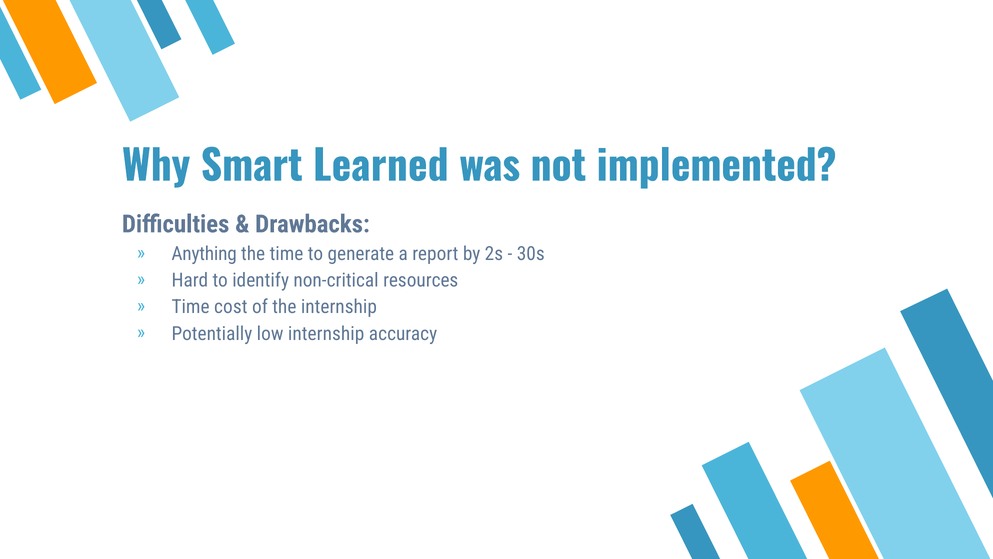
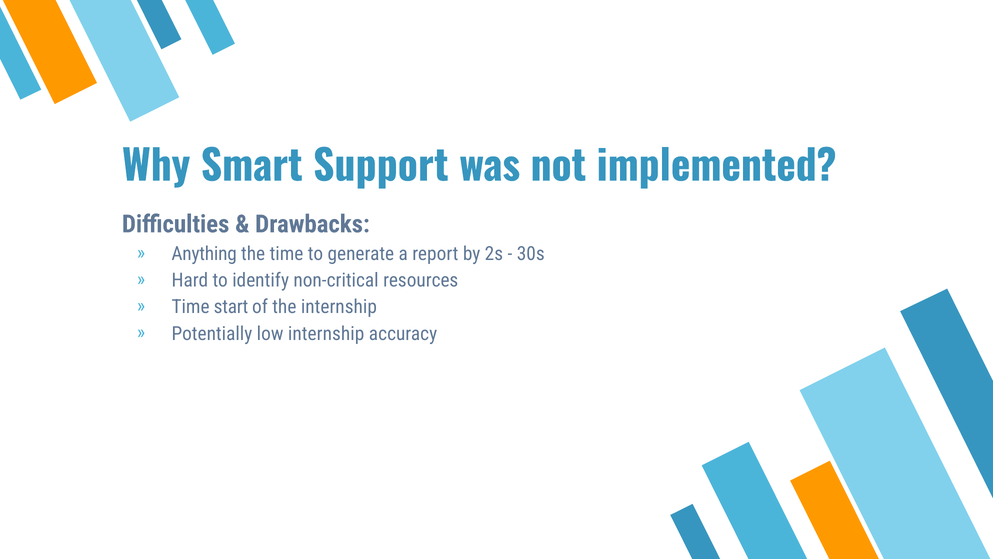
Learned: Learned -> Support
cost: cost -> start
